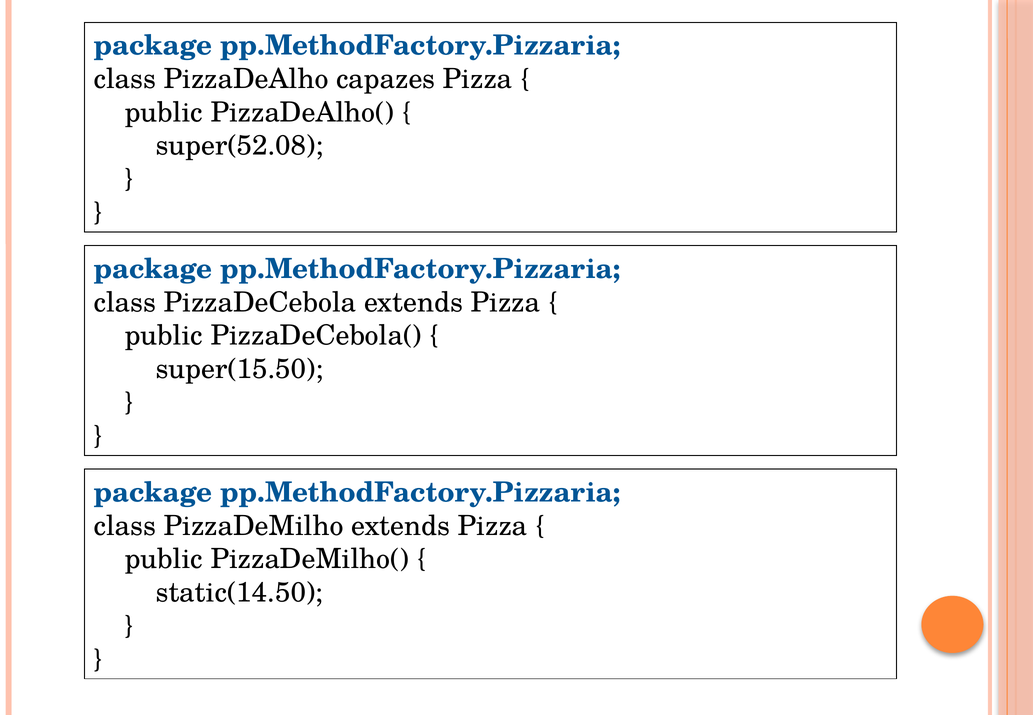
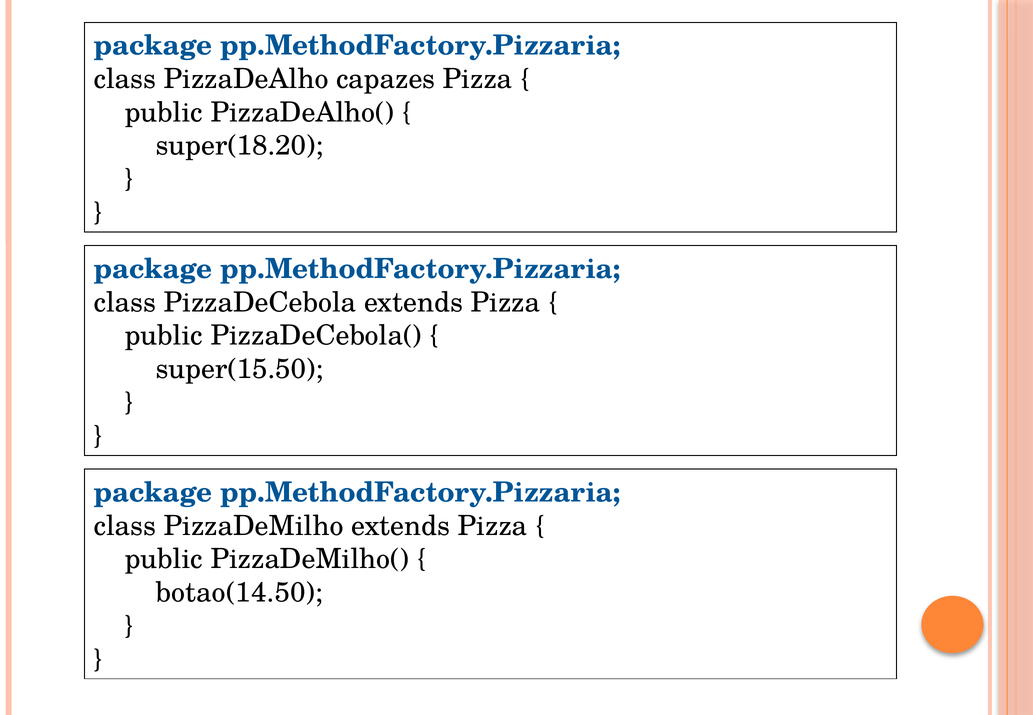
super(52.08: super(52.08 -> super(18.20
static(14.50: static(14.50 -> botao(14.50
